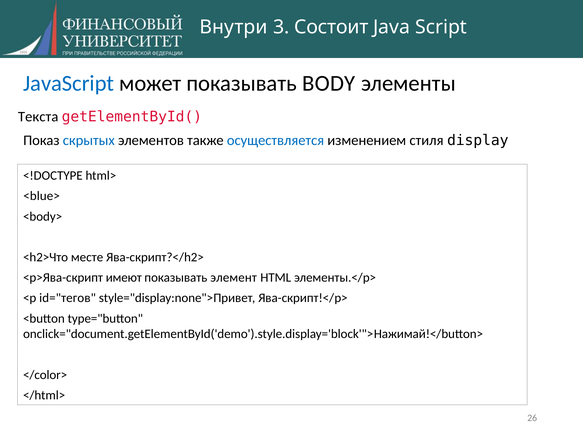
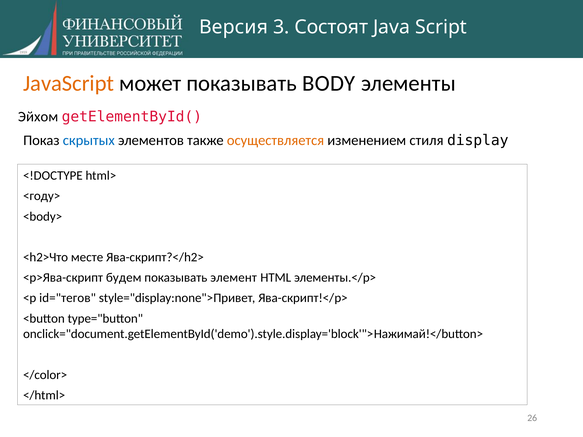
Внутри: Внутри -> Версия
Состоит: Состоит -> Состоят
JavaScript colour: blue -> orange
Текста: Текста -> Эйхом
осуществляется colour: blue -> orange
<blue>: <blue> -> <году>
имеют: имеют -> будем
